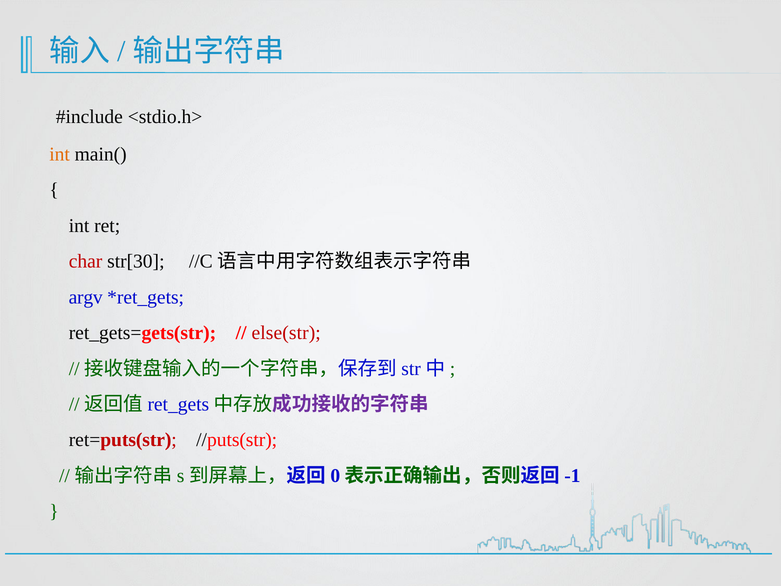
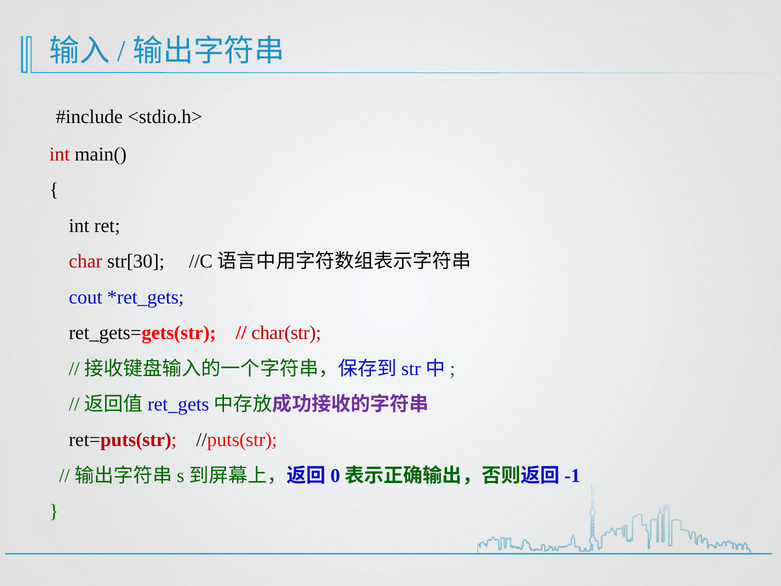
int at (60, 154) colour: orange -> red
argv: argv -> cout
else(str: else(str -> char(str
